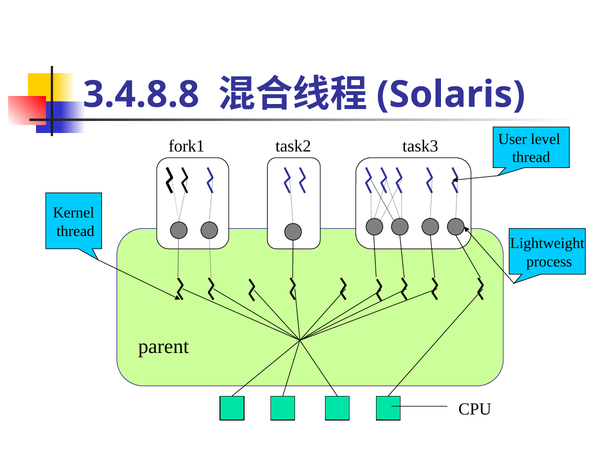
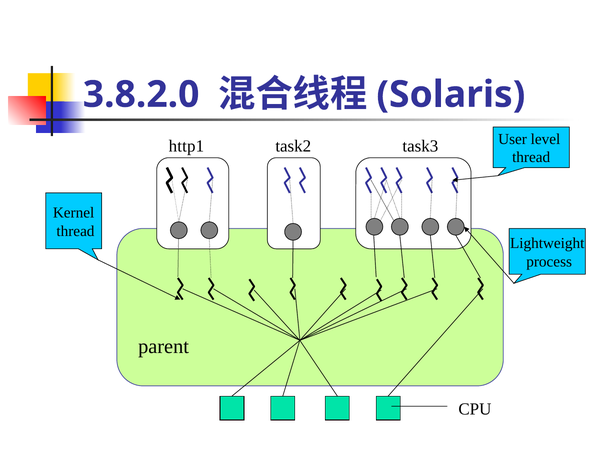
3.4.8.8: 3.4.8.8 -> 3.8.2.0
fork1: fork1 -> http1
